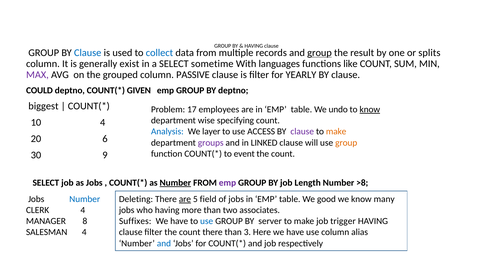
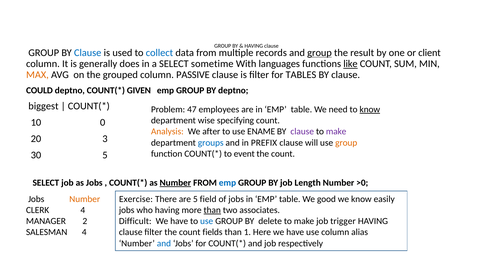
splits: splits -> client
exist: exist -> does
like underline: none -> present
MAX colour: purple -> orange
YEARLY: YEARLY -> TABLES
17: 17 -> 47
undo: undo -> need
10 4: 4 -> 0
Analysis colour: blue -> orange
layer: layer -> after
ACCESS: ACCESS -> ENAME
make at (336, 132) colour: orange -> purple
6: 6 -> 3
groups colour: purple -> blue
LINKED: LINKED -> PREFIX
30 9: 9 -> 5
emp at (227, 183) colour: purple -> blue
>8: >8 -> >0
Number at (85, 199) colour: blue -> orange
Deleting: Deleting -> Exercise
are at (185, 199) underline: present -> none
many: many -> easily
than at (212, 210) underline: none -> present
8: 8 -> 2
Suffixes: Suffixes -> Difficult
server: server -> delete
count there: there -> fields
3: 3 -> 1
